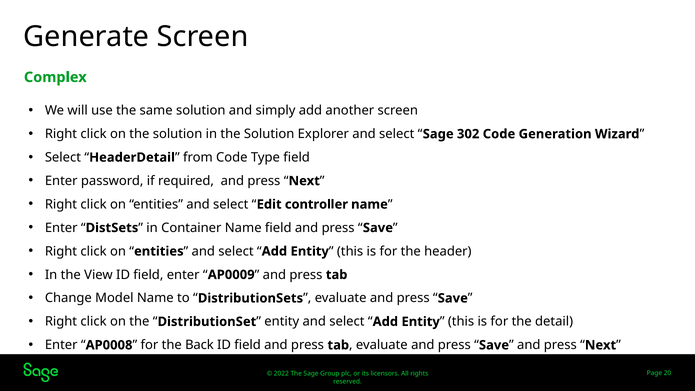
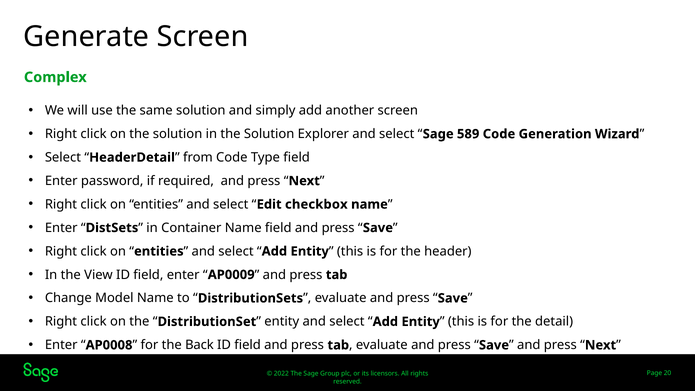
302: 302 -> 589
controller: controller -> checkbox
